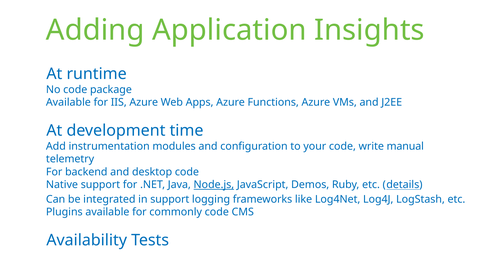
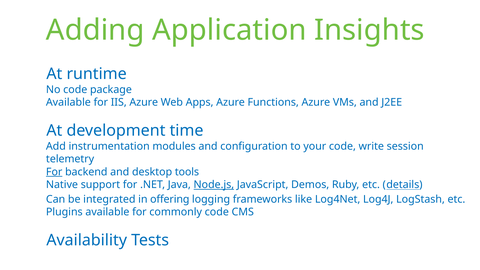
manual: manual -> session
For at (54, 172) underline: none -> present
desktop code: code -> tools
in support: support -> offering
